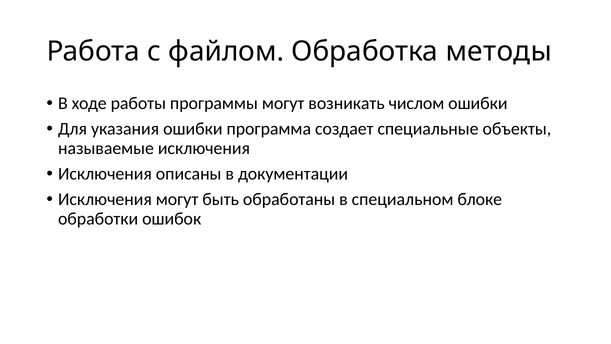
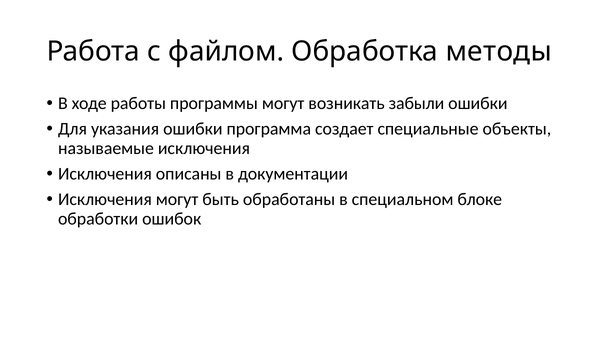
числом: числом -> забыли
